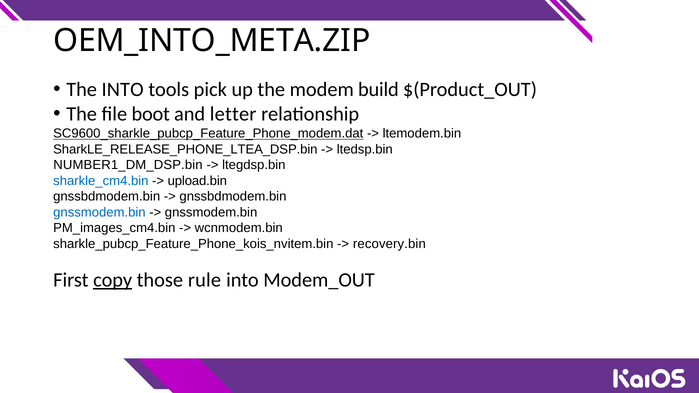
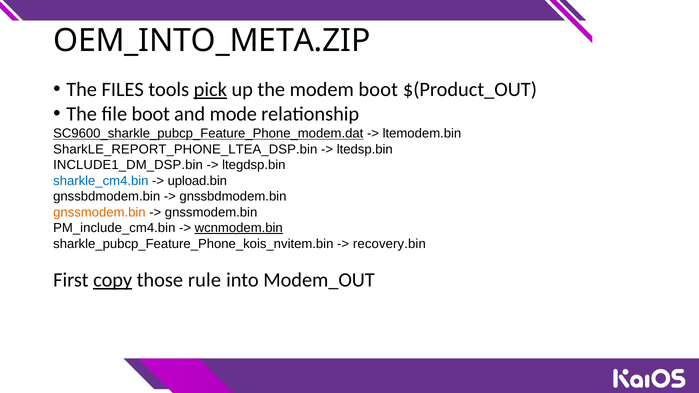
The INTO: INTO -> FILES
pick underline: none -> present
modem build: build -> boot
letter: letter -> mode
SharkLE_RELEASE_PHONE_LTEA_DSP.bin: SharkLE_RELEASE_PHONE_LTEA_DSP.bin -> SharkLE_REPORT_PHONE_LTEA_DSP.bin
NUMBER1_DM_DSP.bin: NUMBER1_DM_DSP.bin -> INCLUDE1_DM_DSP.bin
gnssmodem.bin at (99, 212) colour: blue -> orange
PM_images_cm4.bin: PM_images_cm4.bin -> PM_include_cm4.bin
wcnmodem.bin underline: none -> present
